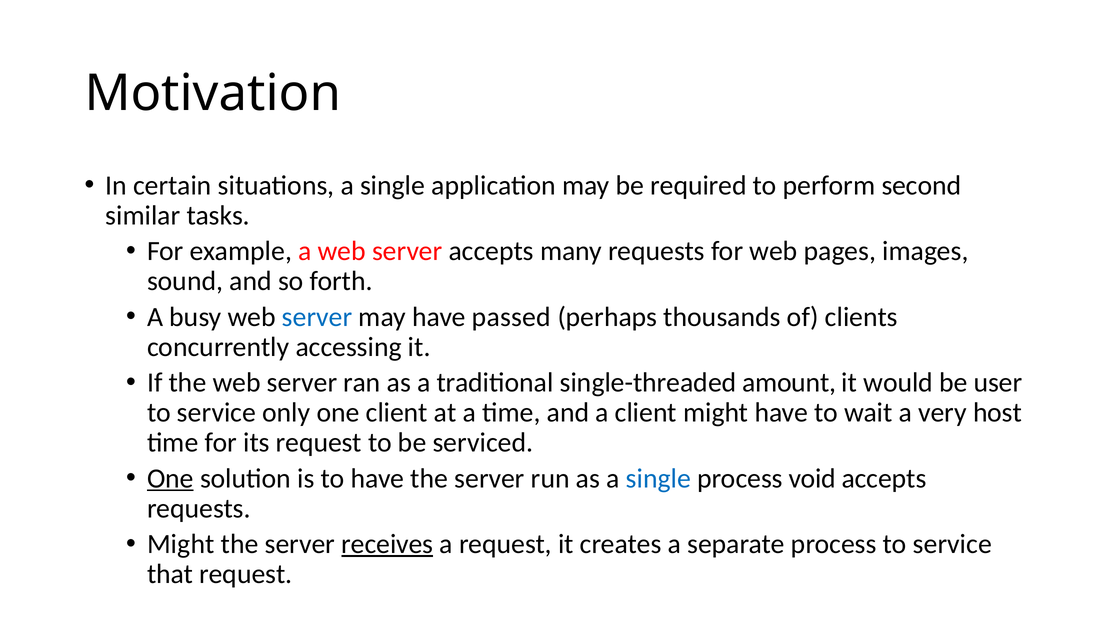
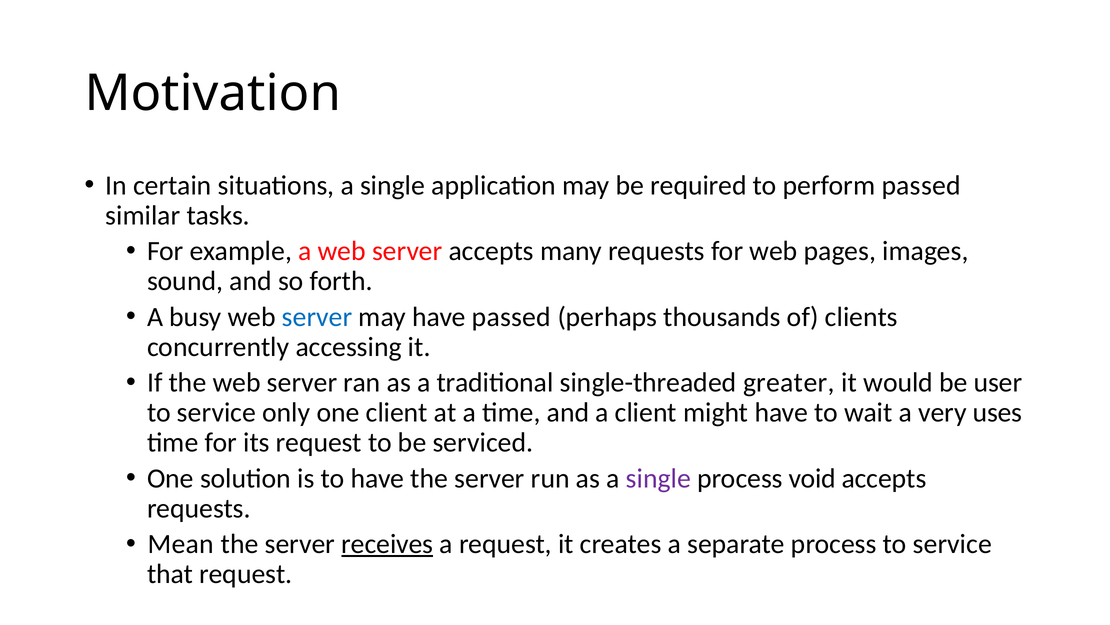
perform second: second -> passed
amount: amount -> greater
host: host -> uses
One at (170, 478) underline: present -> none
single at (658, 478) colour: blue -> purple
Might at (181, 544): Might -> Mean
